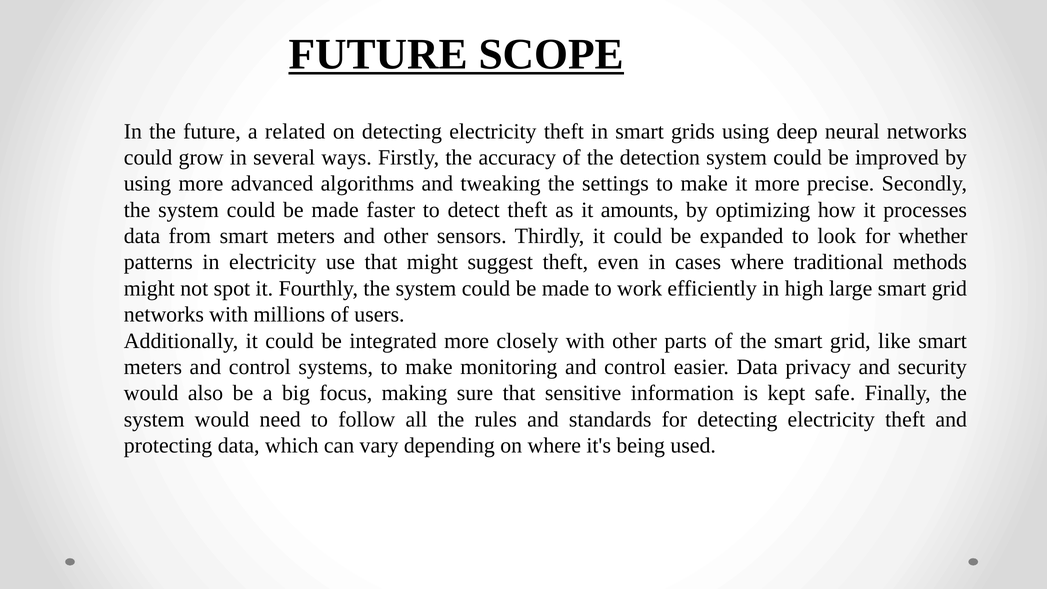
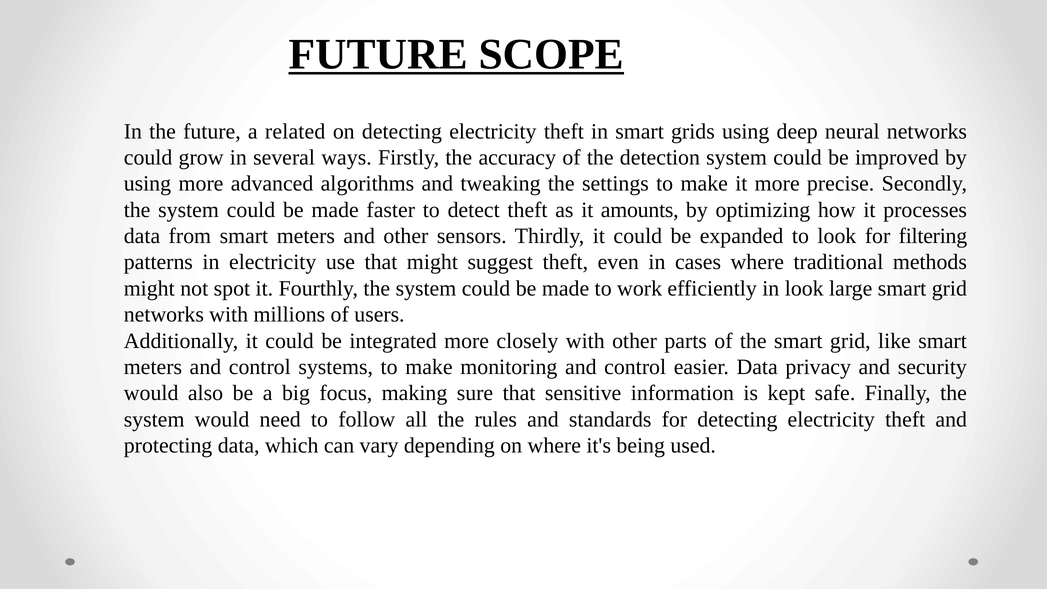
whether: whether -> filtering
in high: high -> look
